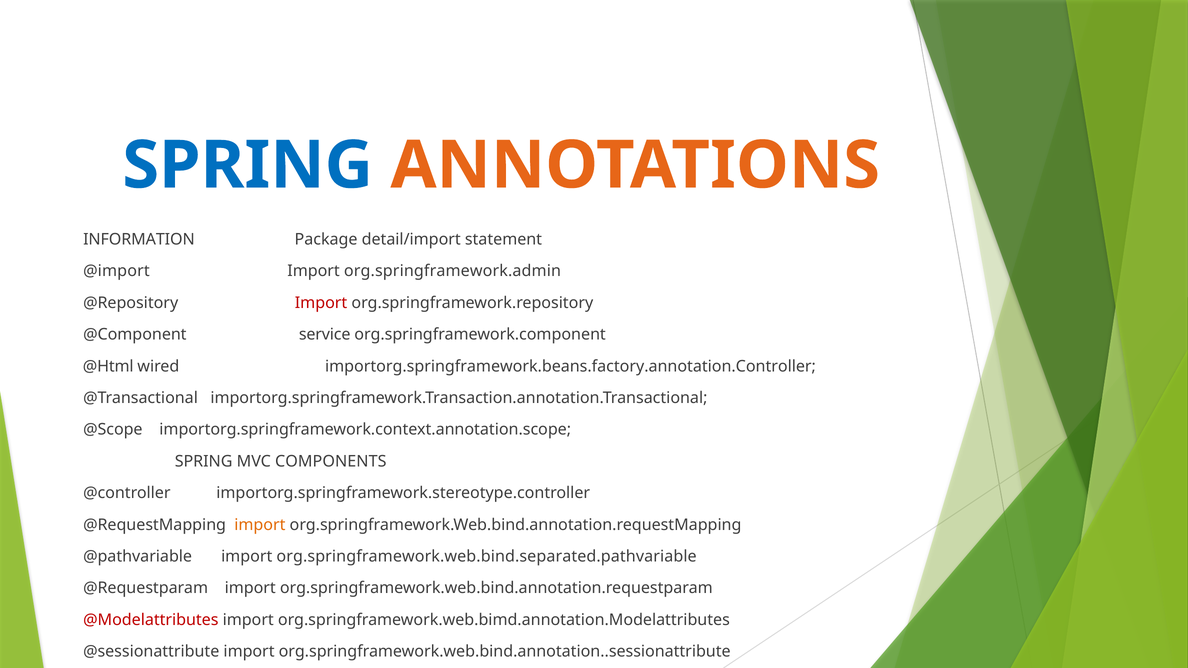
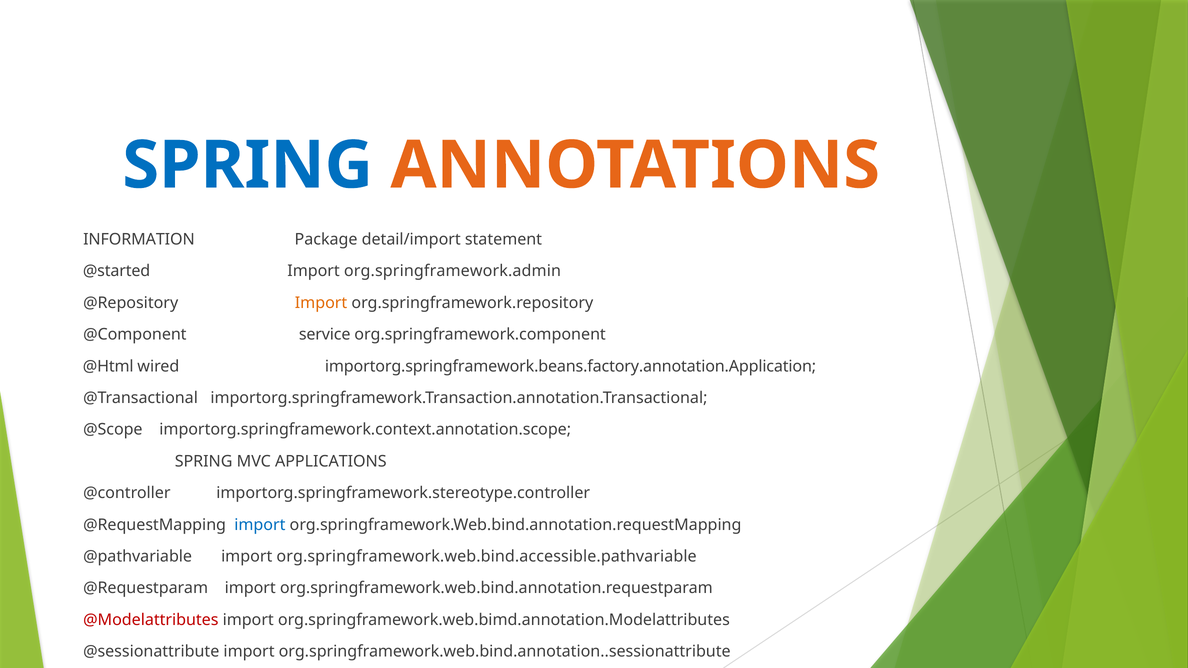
@import: @import -> @started
Import at (321, 303) colour: red -> orange
importorg.springframework.beans.factory.annotation.Controller: importorg.springframework.beans.factory.annotation.Controller -> importorg.springframework.beans.factory.annotation.Application
COMPONENTS: COMPONENTS -> APPLICATIONS
import at (260, 525) colour: orange -> blue
org.springframework.web.bind.separated.pathvariable: org.springframework.web.bind.separated.pathvariable -> org.springframework.web.bind.accessible.pathvariable
